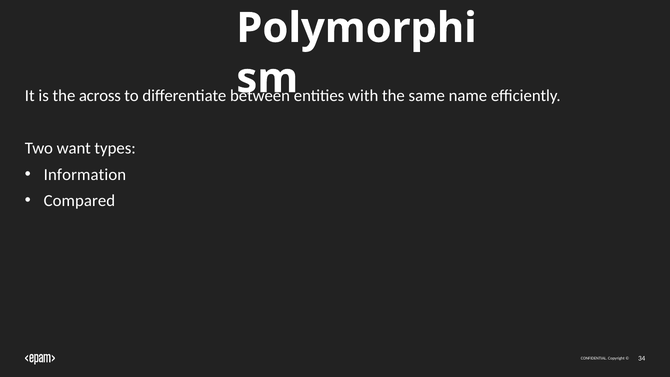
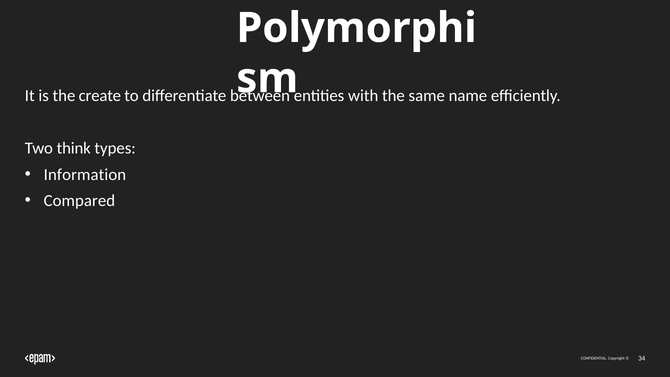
across: across -> create
want: want -> think
